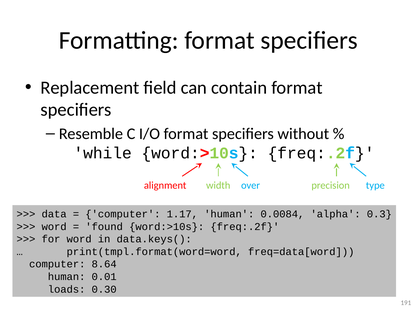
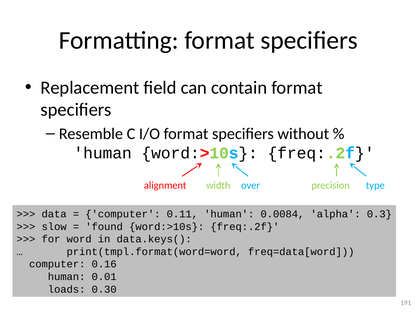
while at (103, 153): while -> human
1.17: 1.17 -> 0.11
word at (54, 226): word -> slow
8.64: 8.64 -> 0.16
